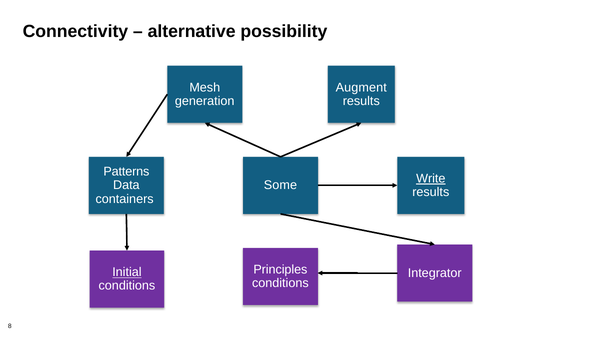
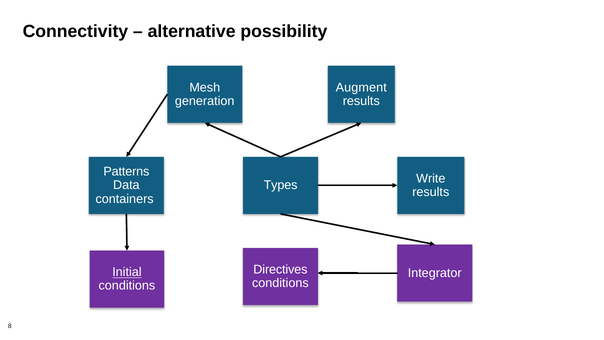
Write underline: present -> none
Some: Some -> Types
Principles: Principles -> Directives
